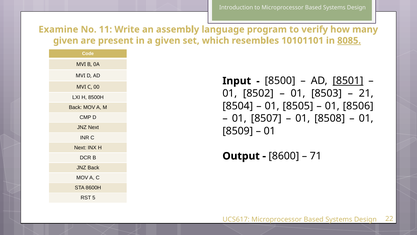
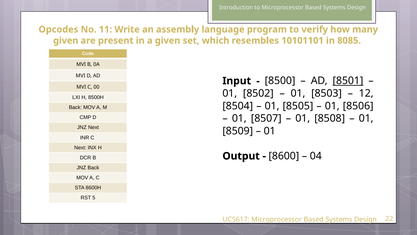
Examine: Examine -> Opcodes
8085 underline: present -> none
21: 21 -> 12
71: 71 -> 04
